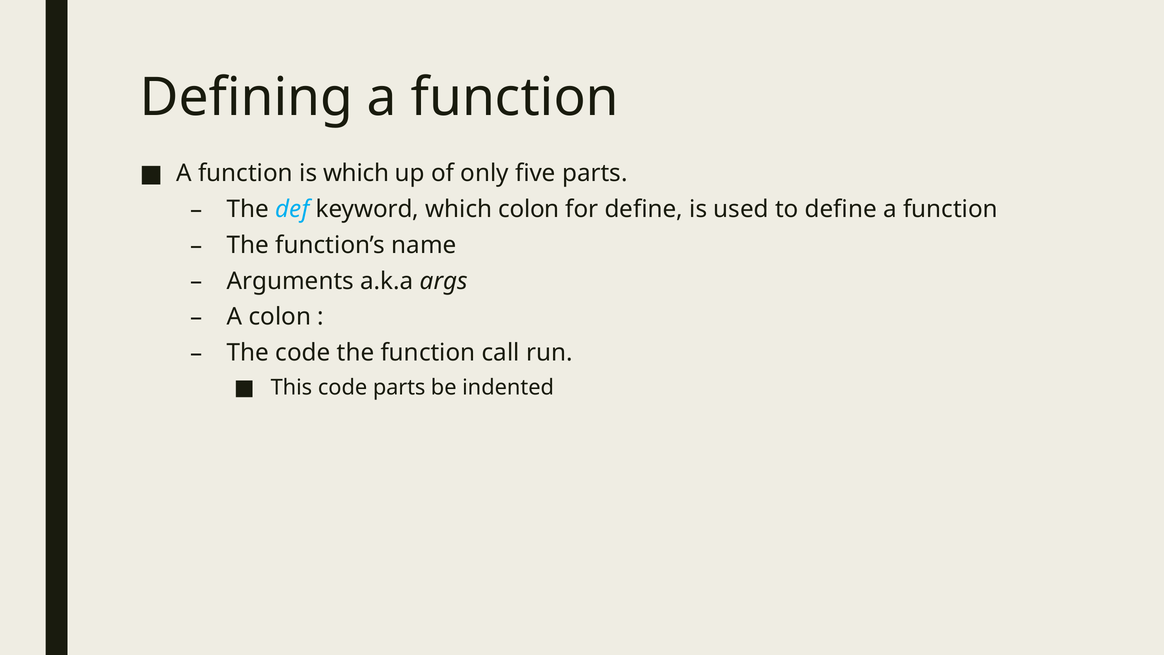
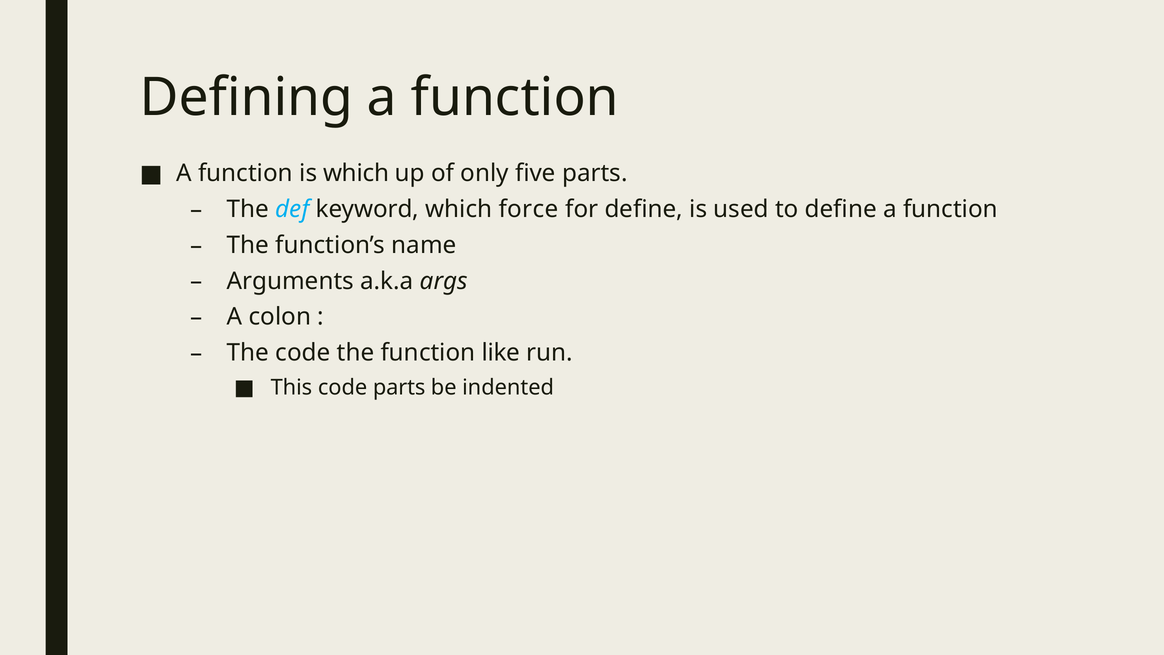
which colon: colon -> force
call: call -> like
